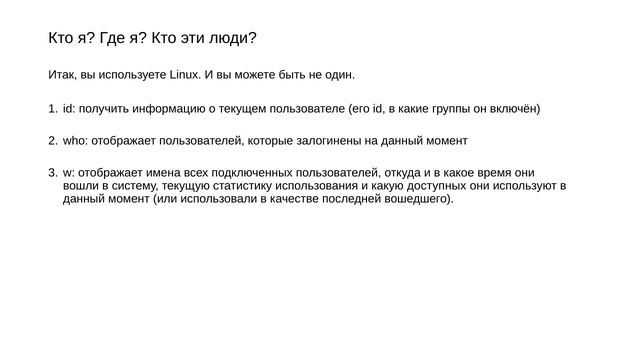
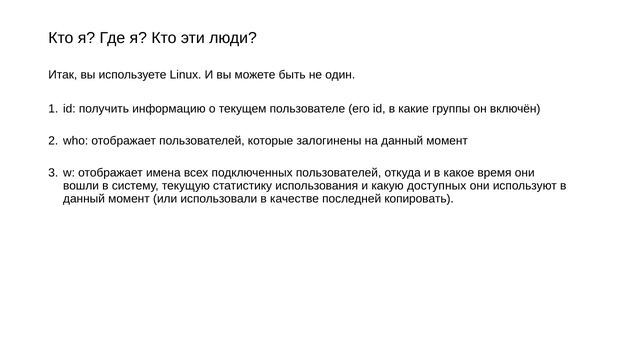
вошедшего: вошедшего -> копировать
